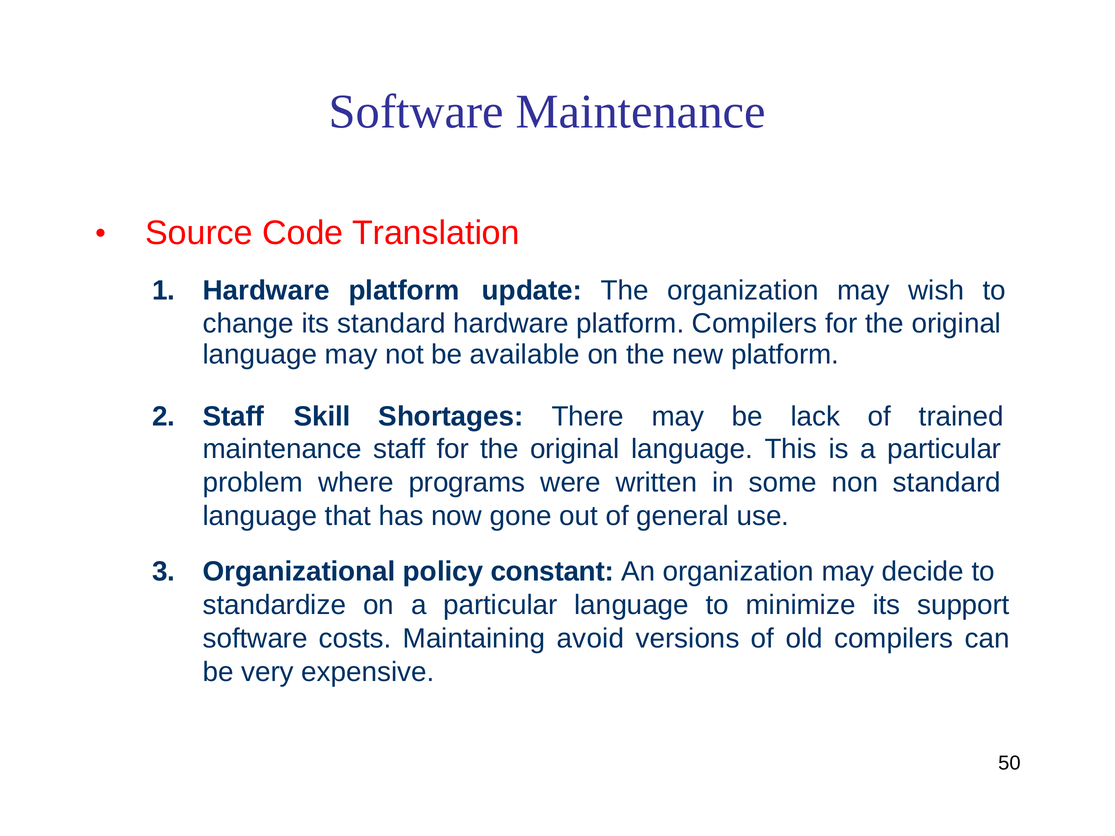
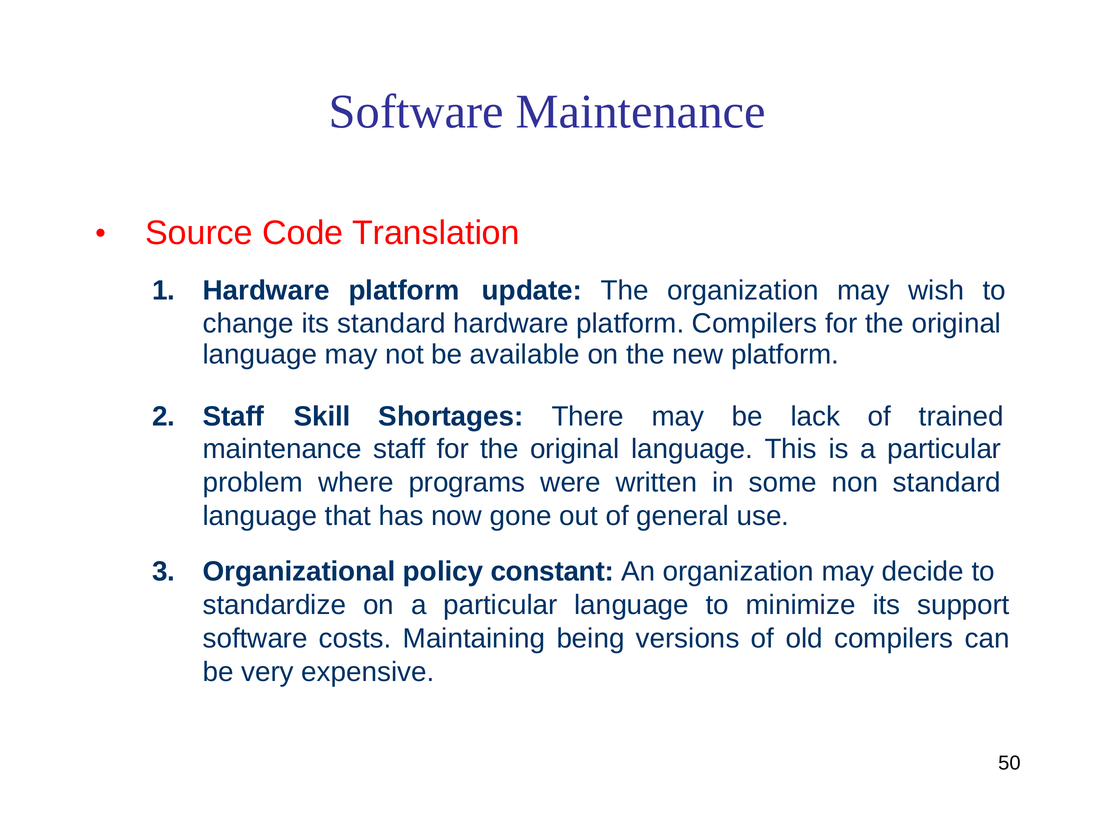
avoid: avoid -> being
